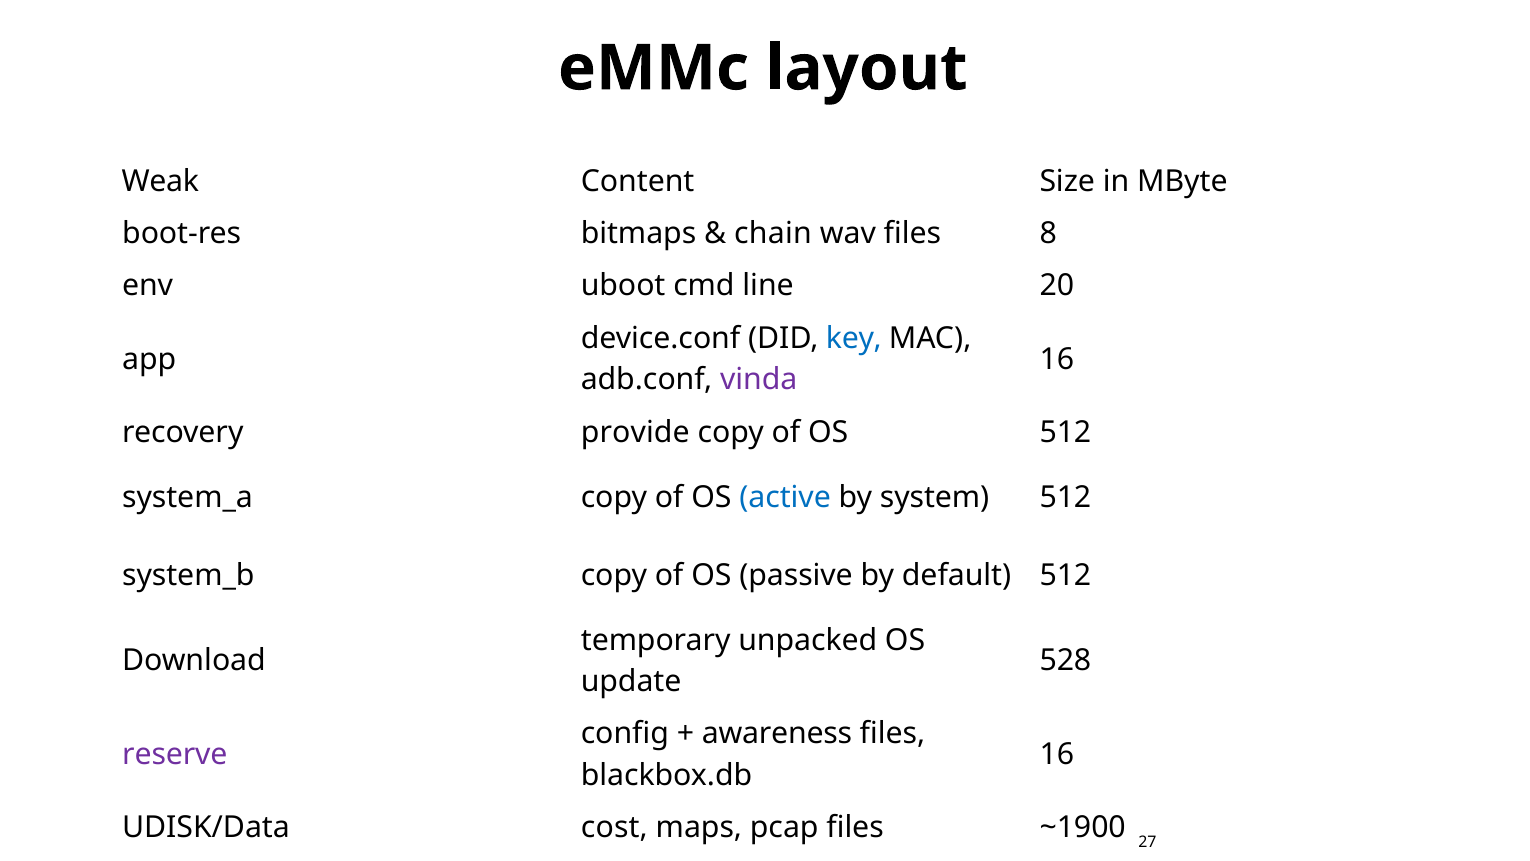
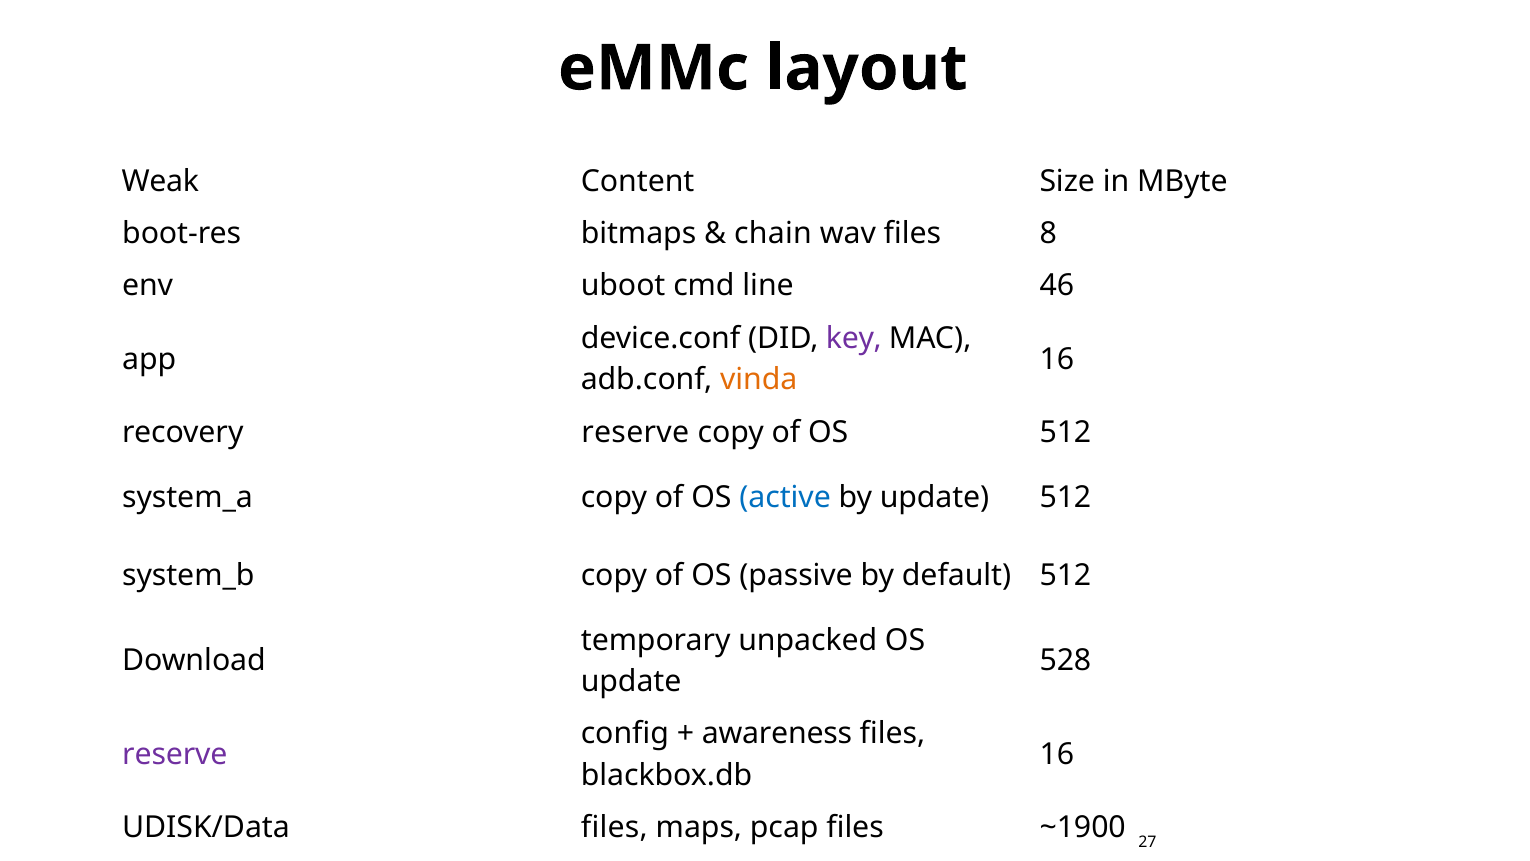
20: 20 -> 46
key colour: blue -> purple
vinda colour: purple -> orange
recovery provide: provide -> reserve
by system: system -> update
UDISK/Data cost: cost -> files
